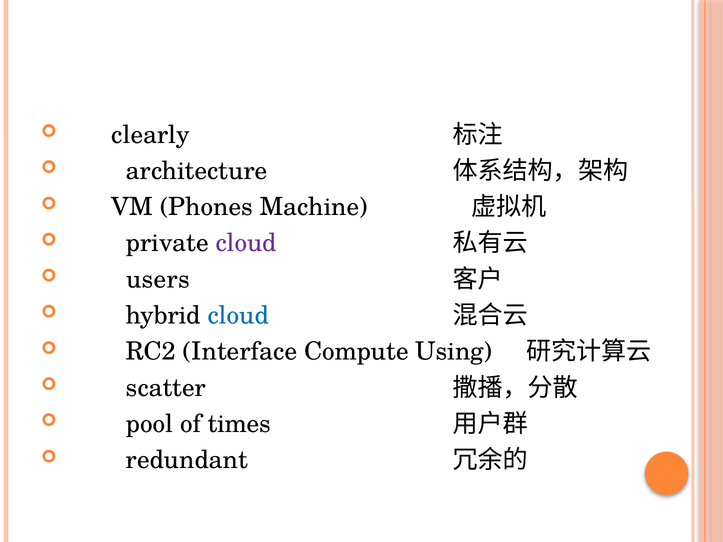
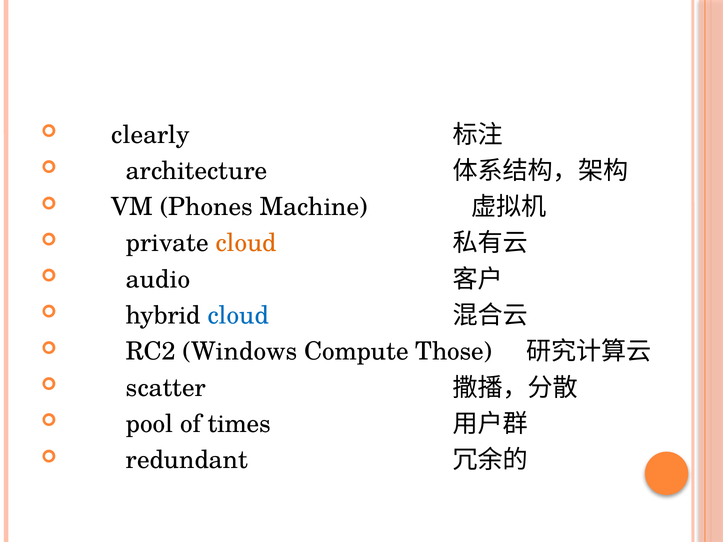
cloud at (246, 243) colour: purple -> orange
users: users -> audio
Interface: Interface -> Windows
Using: Using -> Those
